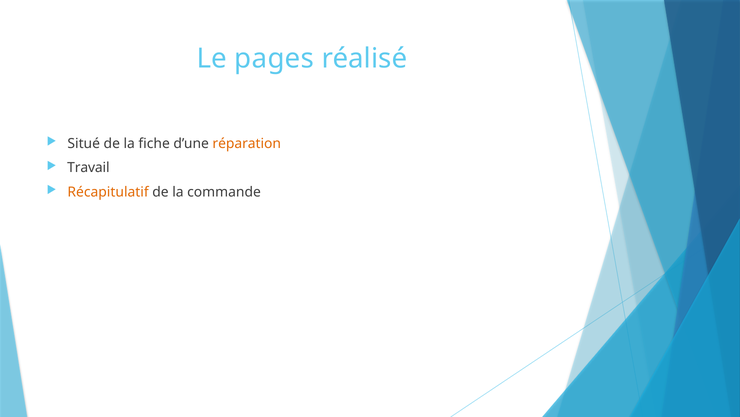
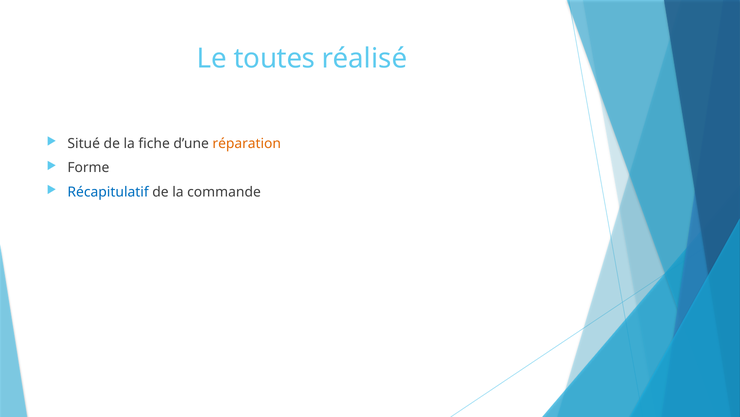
pages: pages -> toutes
Travail: Travail -> Forme
Récapitulatif colour: orange -> blue
